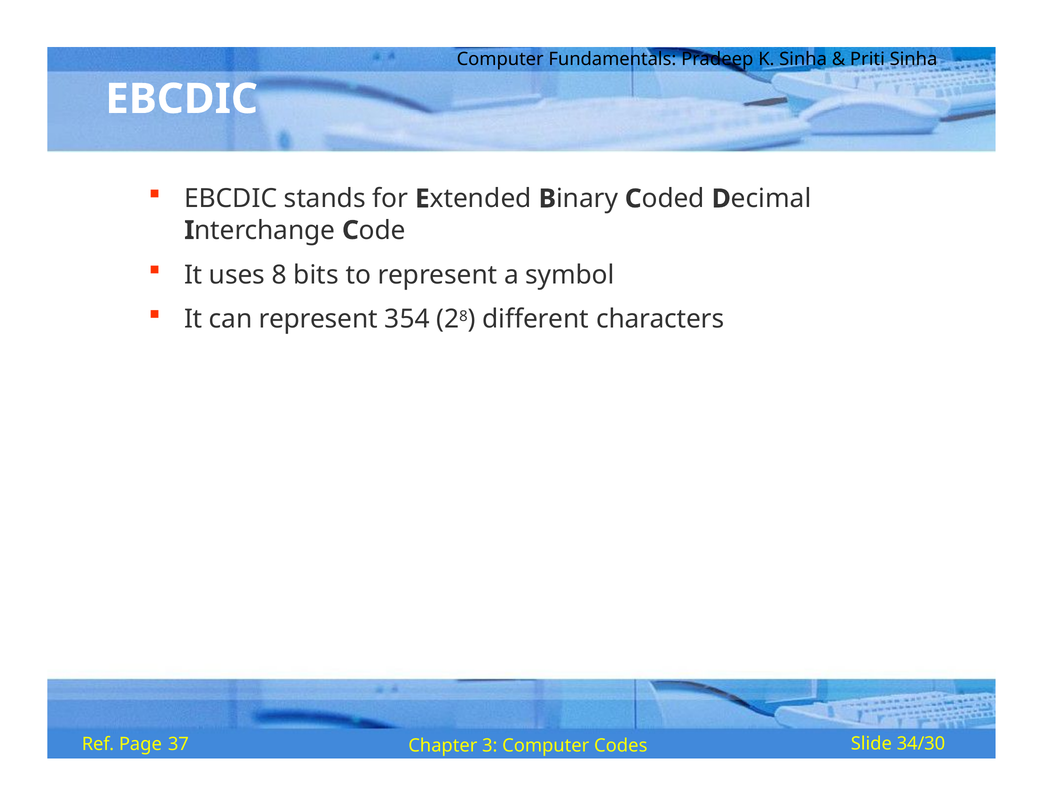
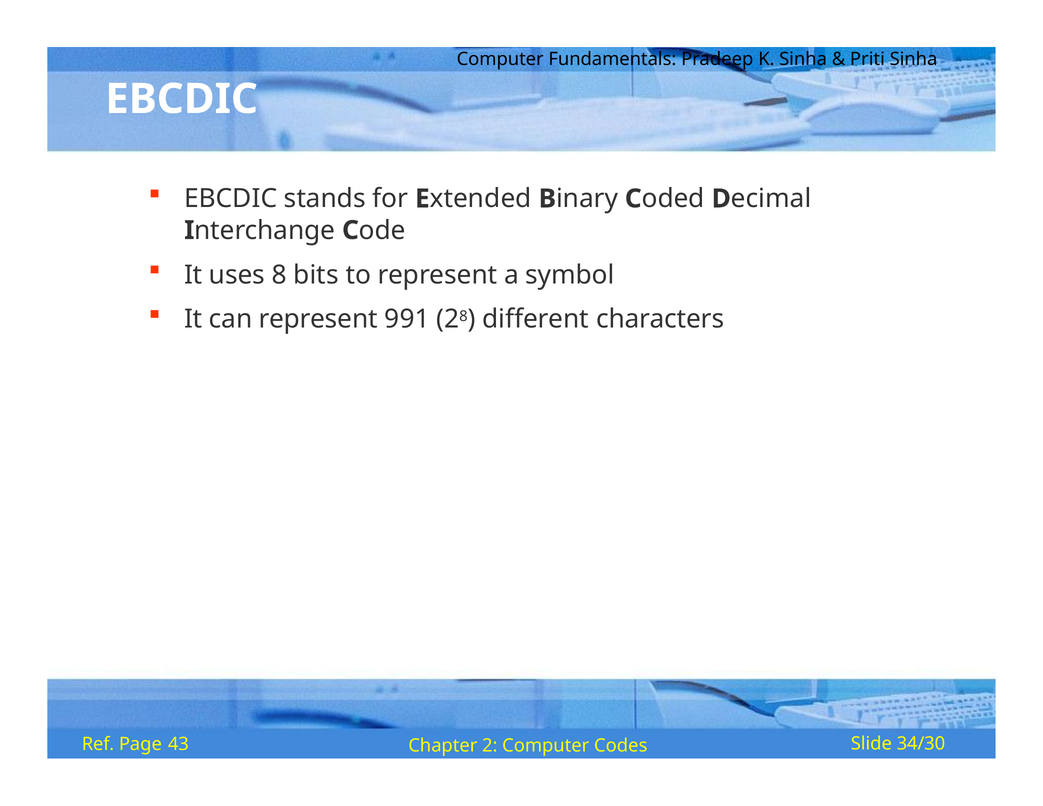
354: 354 -> 991
37: 37 -> 43
3: 3 -> 2
